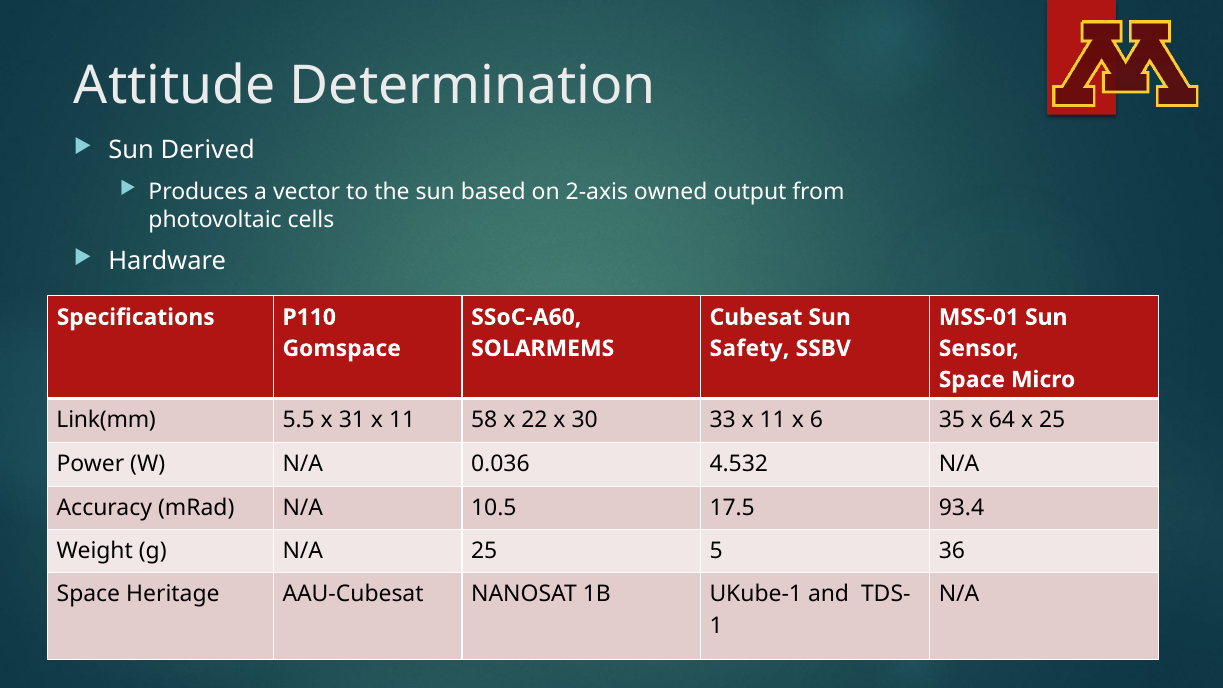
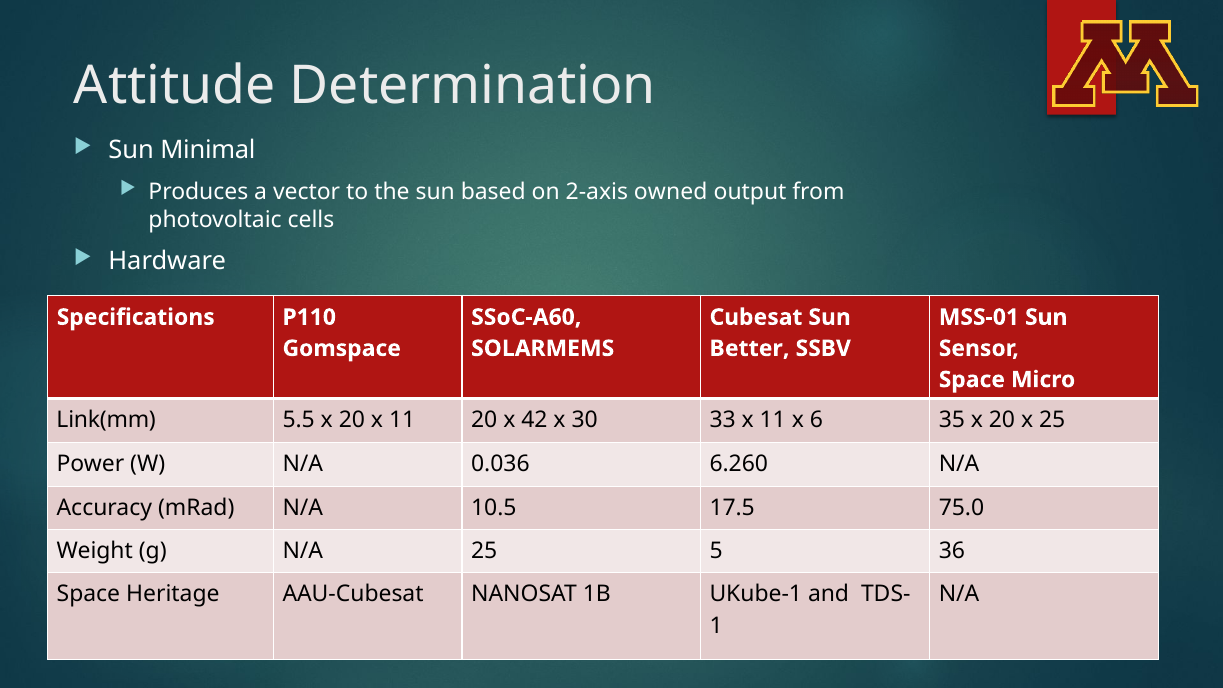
Derived: Derived -> Minimal
Safety: Safety -> Better
5.5 x 31: 31 -> 20
11 58: 58 -> 20
22: 22 -> 42
35 x 64: 64 -> 20
4.532: 4.532 -> 6.260
93.4: 93.4 -> 75.0
